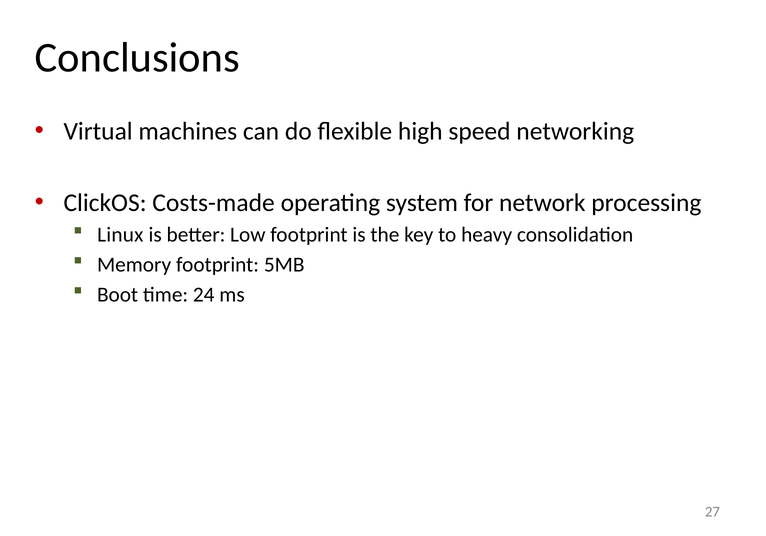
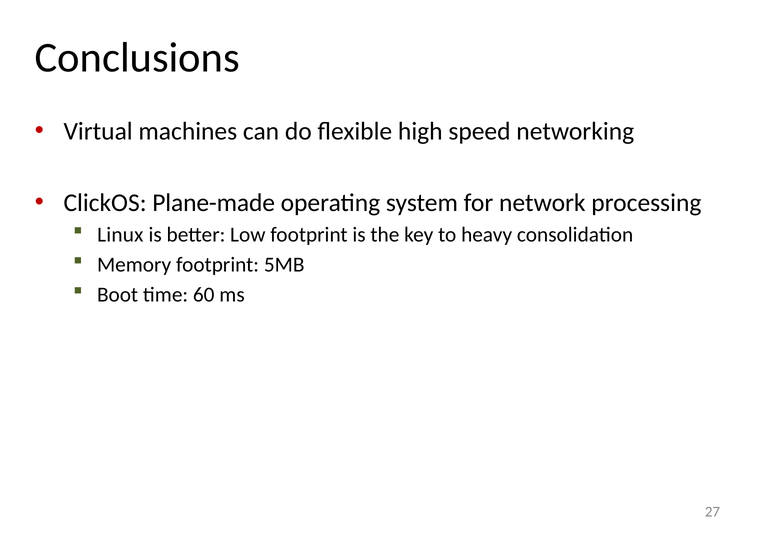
Costs-made: Costs-made -> Plane-made
24: 24 -> 60
